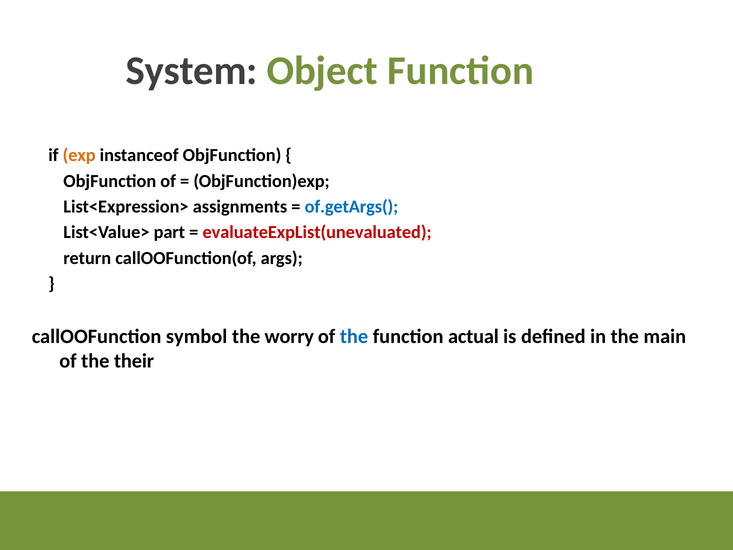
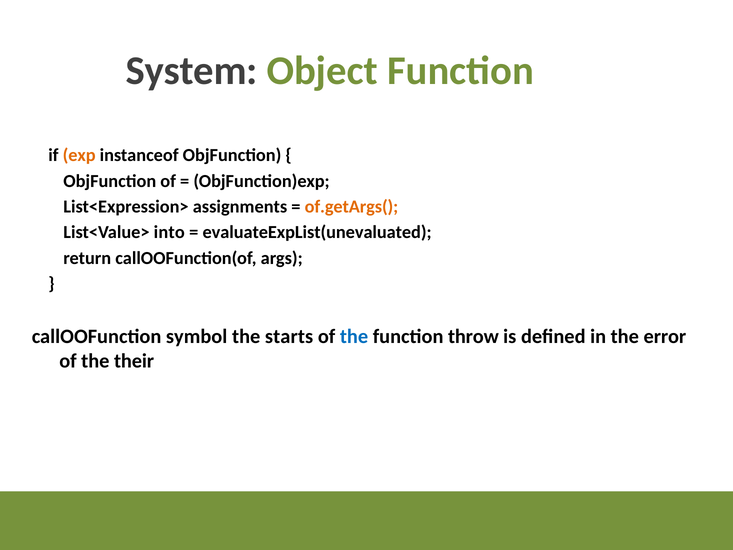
of.getArgs( colour: blue -> orange
part: part -> into
evaluateExpList(unevaluated colour: red -> black
worry: worry -> starts
actual: actual -> throw
main: main -> error
